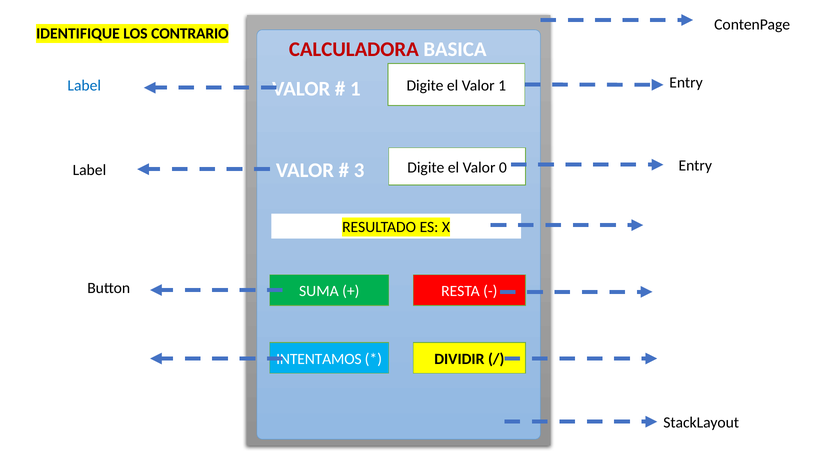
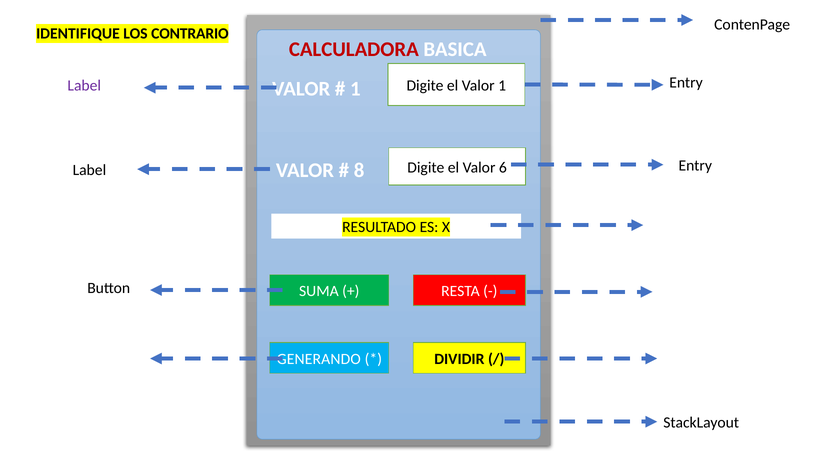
Label at (84, 85) colour: blue -> purple
0: 0 -> 6
3: 3 -> 8
INTENTAMOS: INTENTAMOS -> GENERANDO
